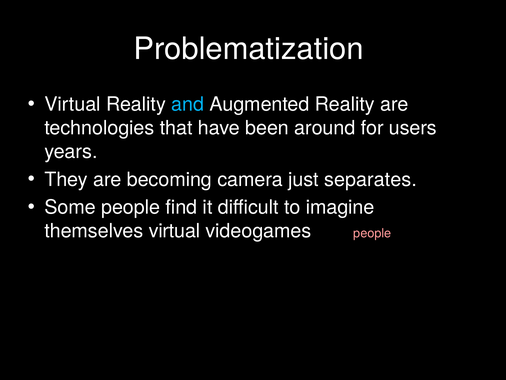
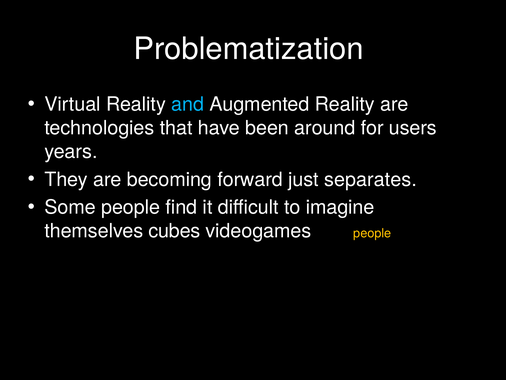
camera: camera -> forward
themselves virtual: virtual -> cubes
people at (372, 233) colour: pink -> yellow
